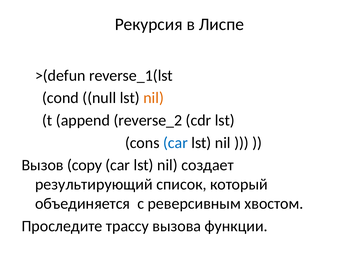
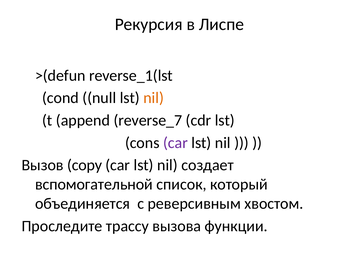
reverse_2: reverse_2 -> reverse_7
car at (175, 142) colour: blue -> purple
результирующий: результирующий -> вспомогательной
